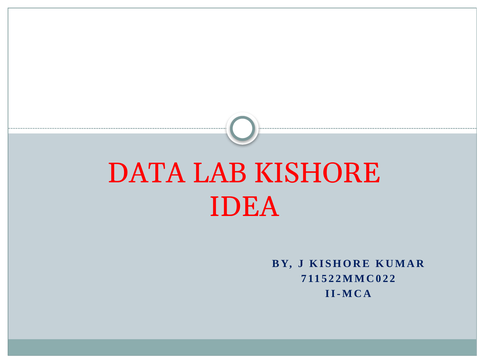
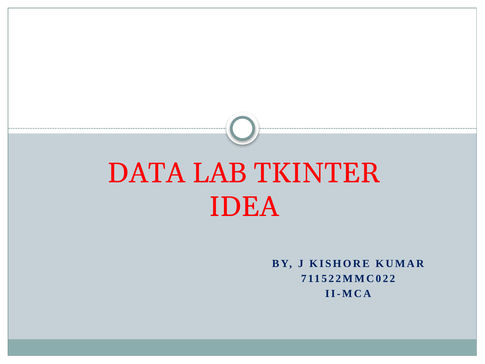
LAB KISHORE: KISHORE -> TKINTER
